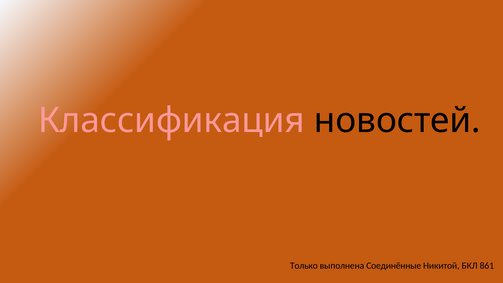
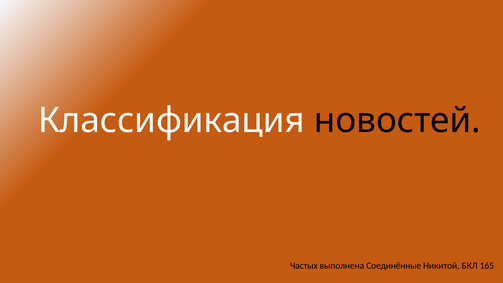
Классификация colour: pink -> white
Только: Только -> Частых
861: 861 -> 165
